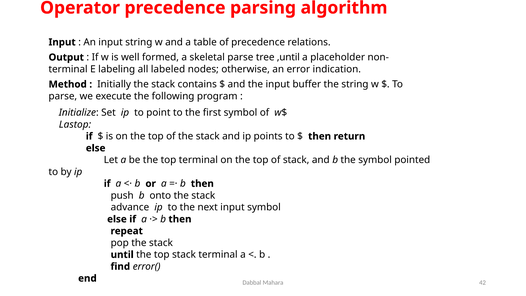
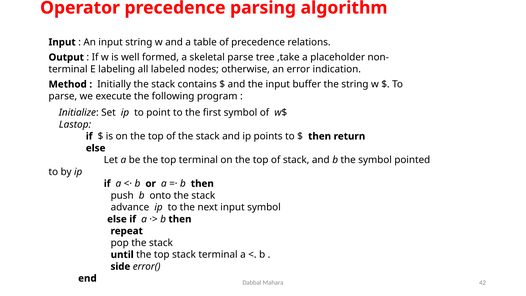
,until: ,until -> ,take
find: find -> side
